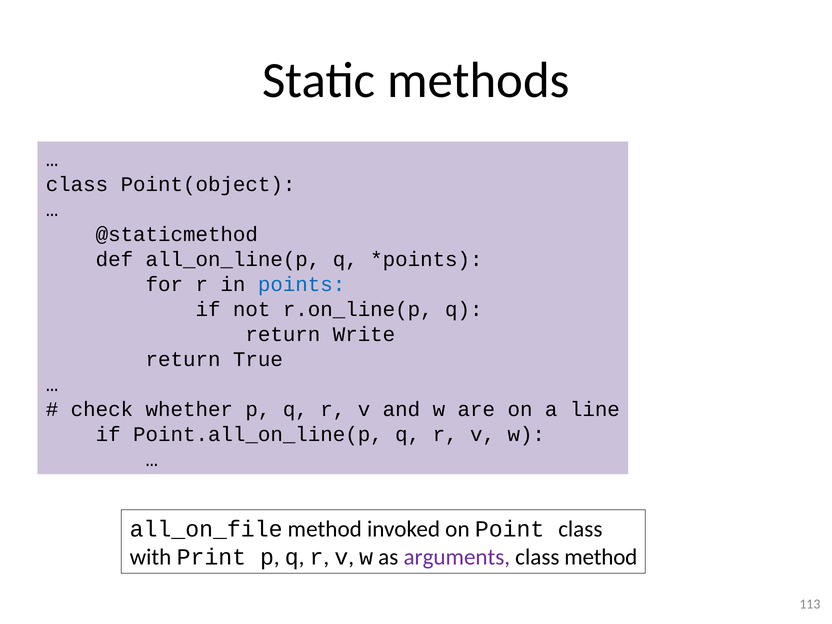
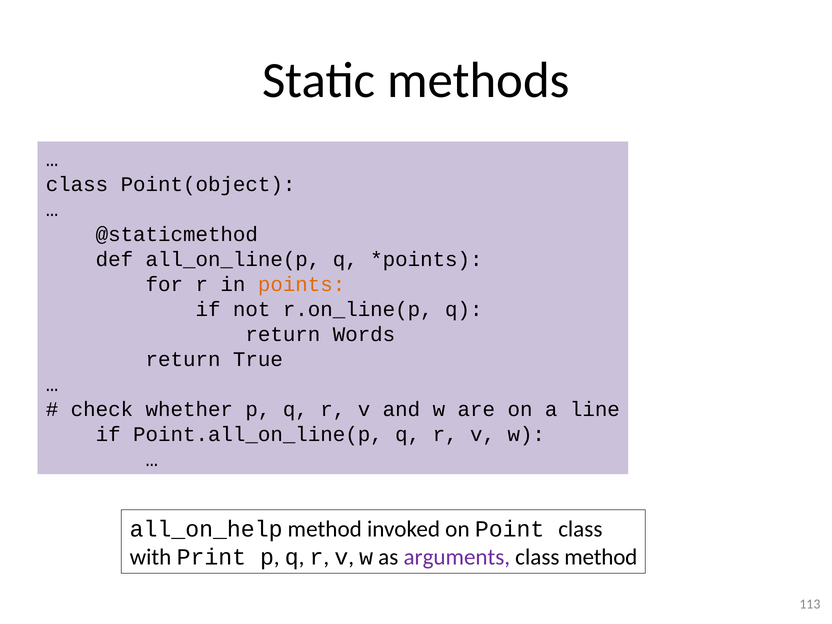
points colour: blue -> orange
Write: Write -> Words
all_on_file: all_on_file -> all_on_help
